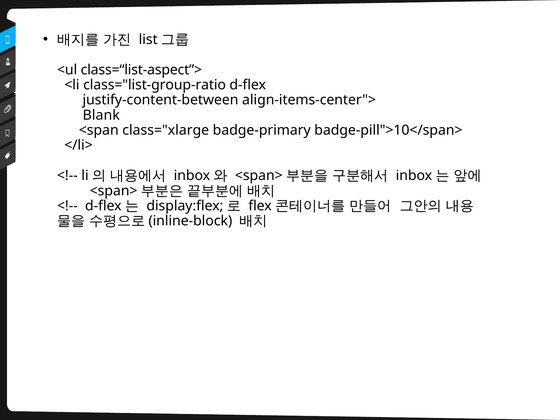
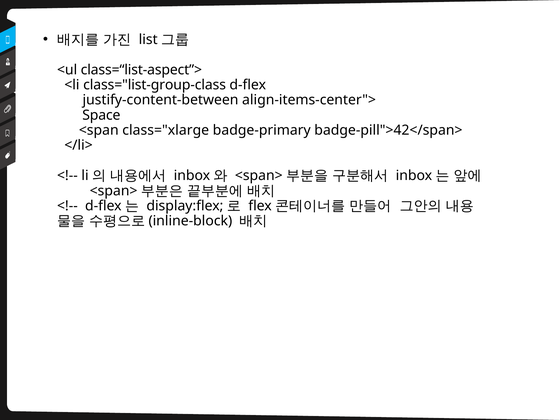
class="list-group-ratio: class="list-group-ratio -> class="list-group-class
Blank: Blank -> Space
badge-pill">10</span>: badge-pill">10</span> -> badge-pill">42</span>
